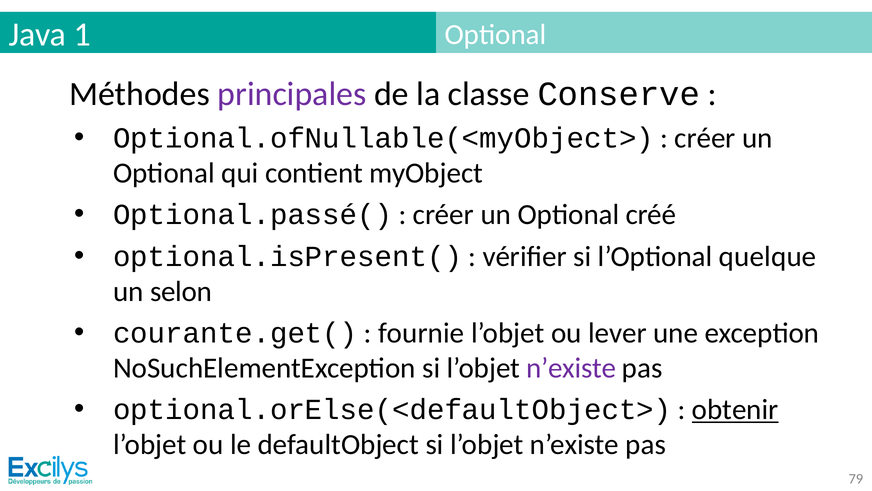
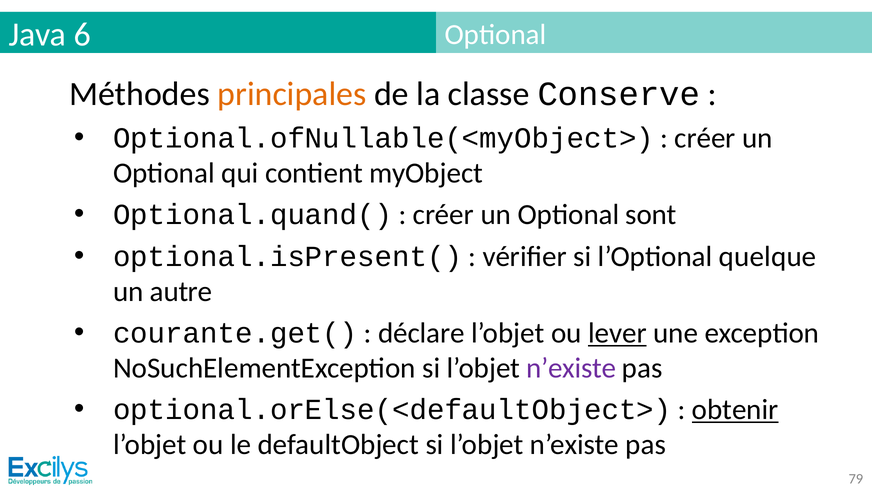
1: 1 -> 6
principales colour: purple -> orange
Optional.passé(: Optional.passé( -> Optional.quand(
créé: créé -> sont
selon: selon -> autre
fournie: fournie -> déclare
lever underline: none -> present
